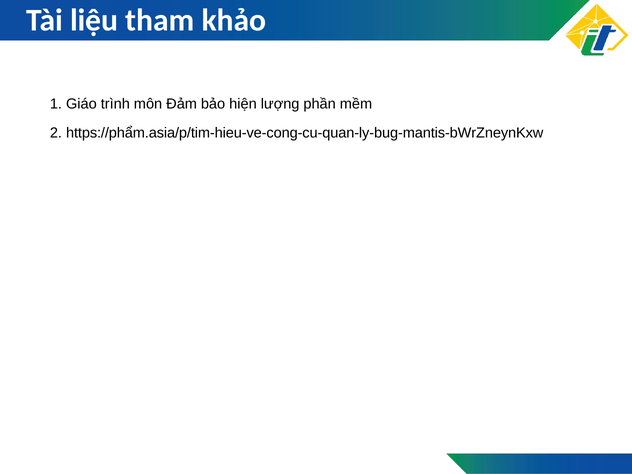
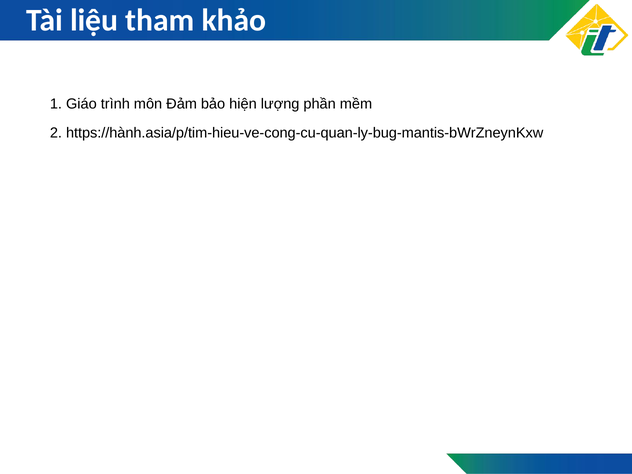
https://phẩm.asia/p/tim-hieu-ve-cong-cu-quan-ly-bug-mantis-bWrZneynKxw: https://phẩm.asia/p/tim-hieu-ve-cong-cu-quan-ly-bug-mantis-bWrZneynKxw -> https://hành.asia/p/tim-hieu-ve-cong-cu-quan-ly-bug-mantis-bWrZneynKxw
